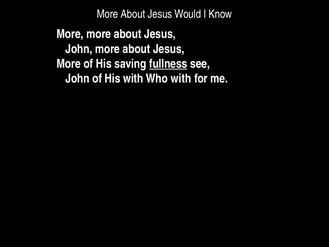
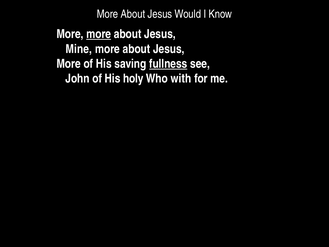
more at (99, 34) underline: none -> present
John at (79, 49): John -> Mine
His with: with -> holy
